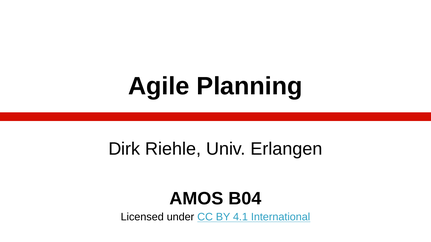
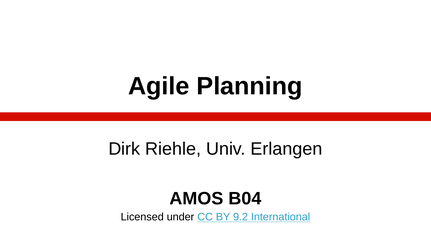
4.1: 4.1 -> 9.2
